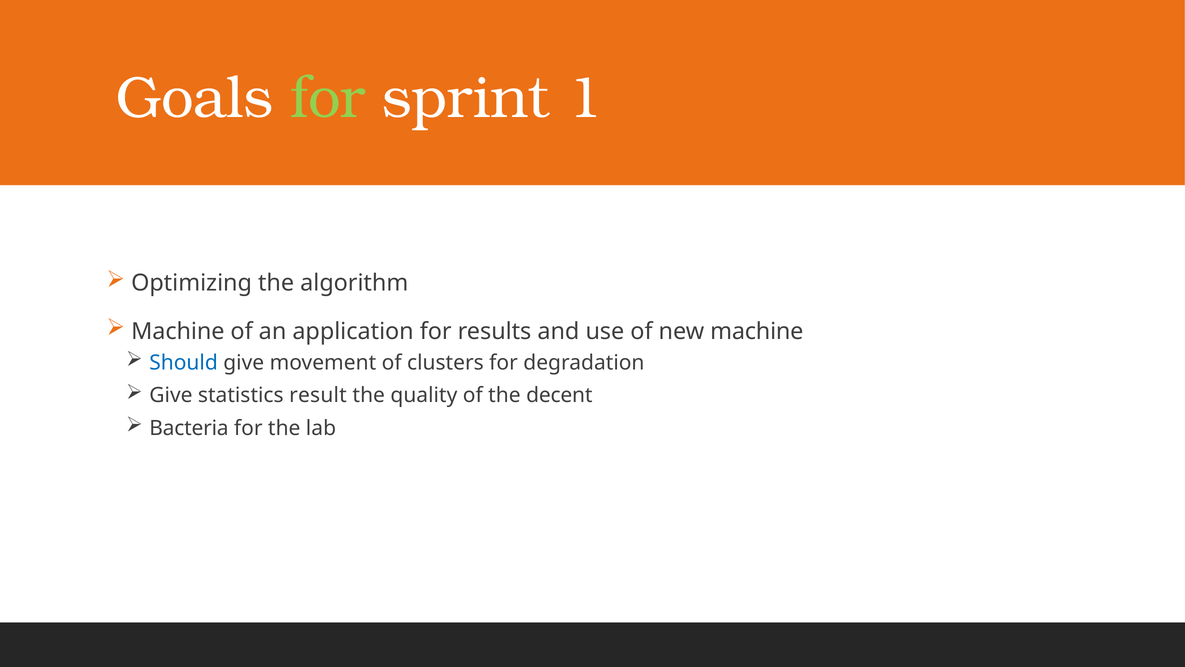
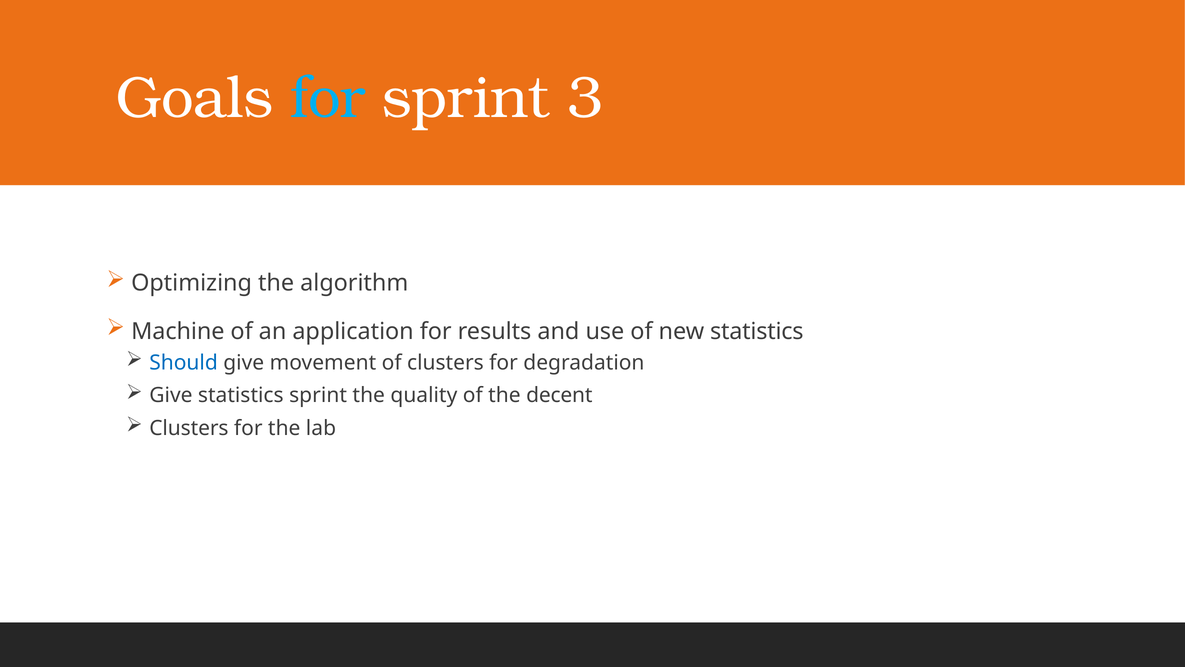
for at (328, 98) colour: light green -> light blue
1: 1 -> 3
new machine: machine -> statistics
statistics result: result -> sprint
Bacteria at (189, 428): Bacteria -> Clusters
